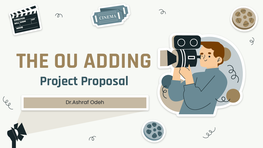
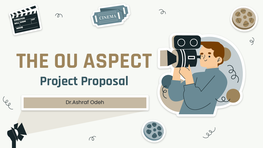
ADDING: ADDING -> ASPECT
